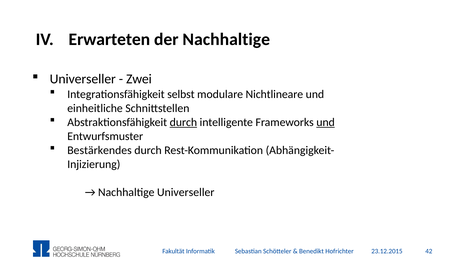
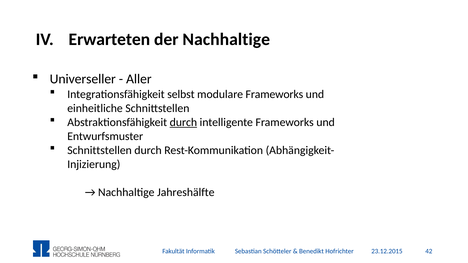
Zwei: Zwei -> Aller
modulare Nichtlineare: Nichtlineare -> Frameworks
und at (326, 122) underline: present -> none
Bestärkendes at (100, 150): Bestärkendes -> Schnittstellen
Nachhaltige Universeller: Universeller -> Jahreshälfte
